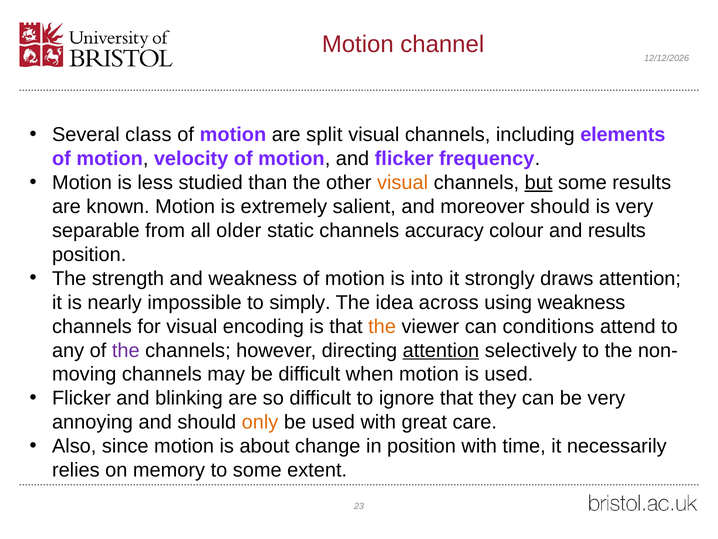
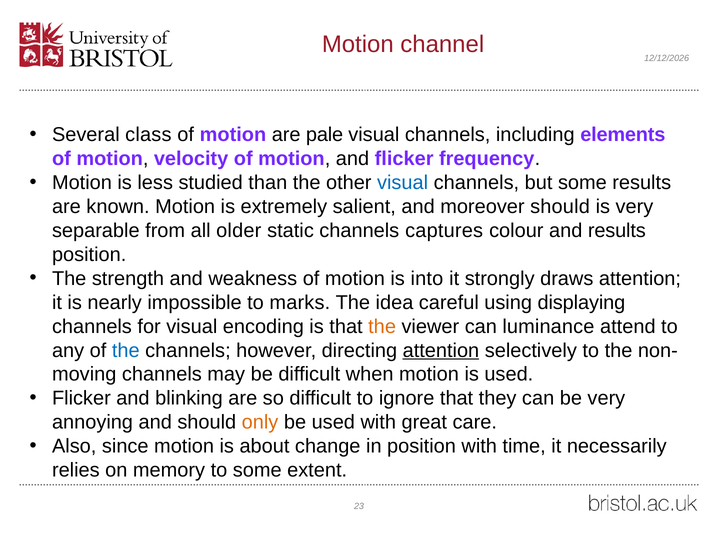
split: split -> pale
visual at (403, 182) colour: orange -> blue
but underline: present -> none
accuracy: accuracy -> captures
simply: simply -> marks
across: across -> careful
using weakness: weakness -> displaying
conditions: conditions -> luminance
the at (126, 350) colour: purple -> blue
